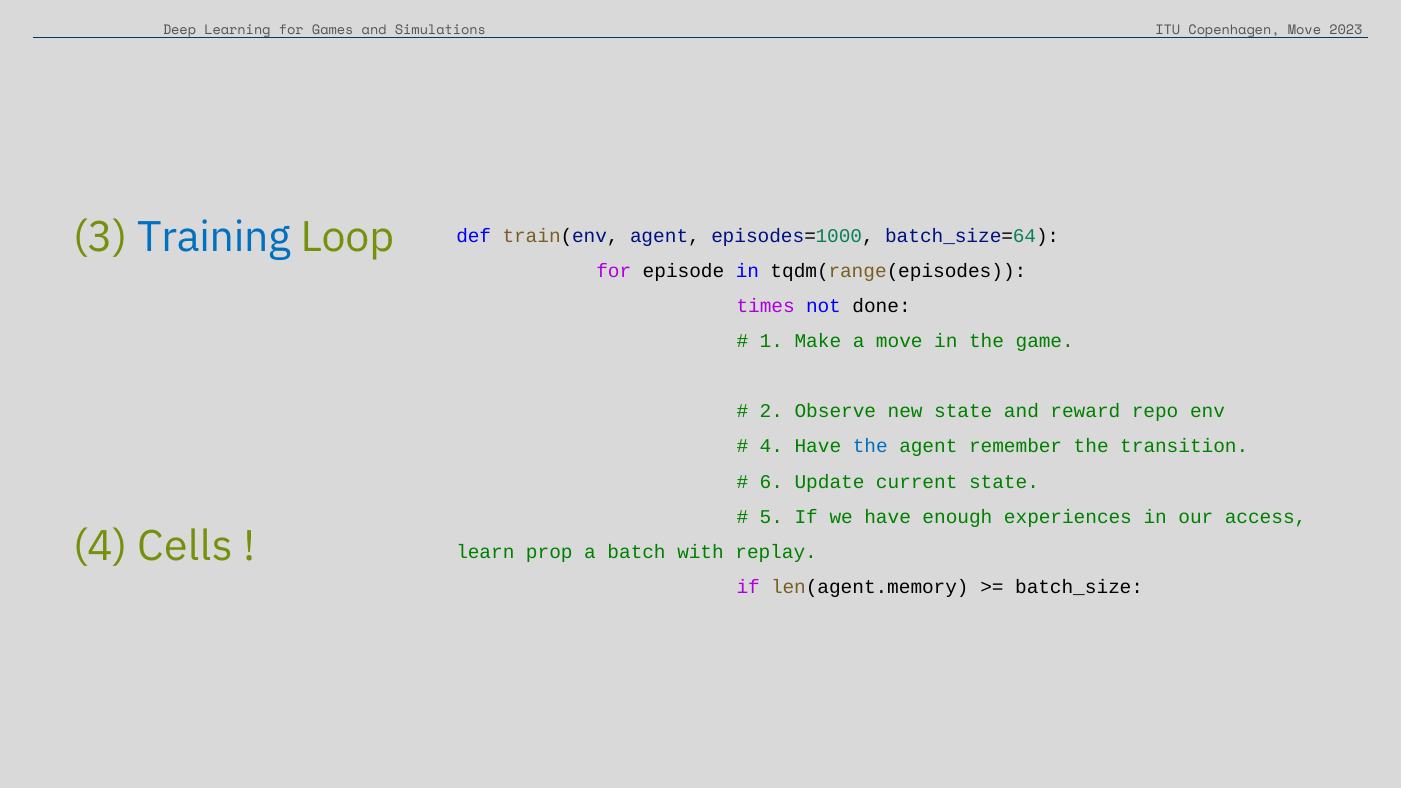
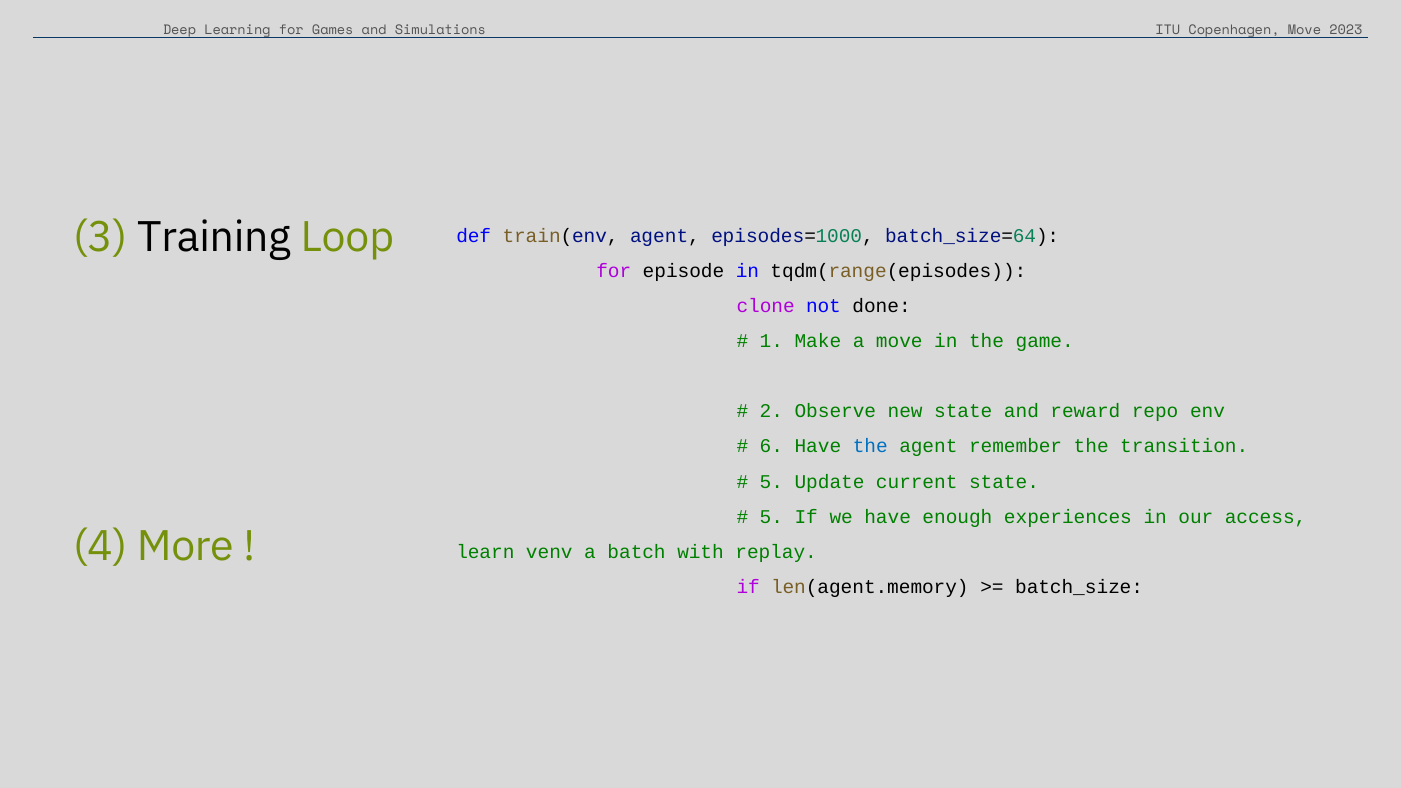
Training colour: blue -> black
times: times -> clone
4 at (771, 447): 4 -> 6
6 at (771, 482): 6 -> 5
Cells: Cells -> More
prop: prop -> venv
